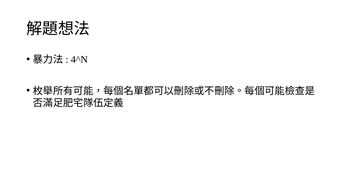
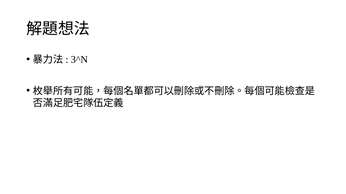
4^N: 4^N -> 3^N
